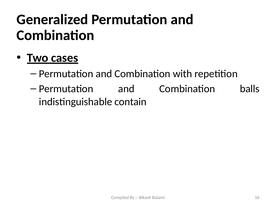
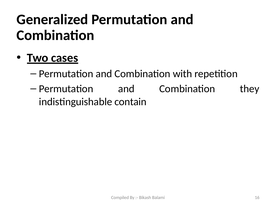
balls: balls -> they
